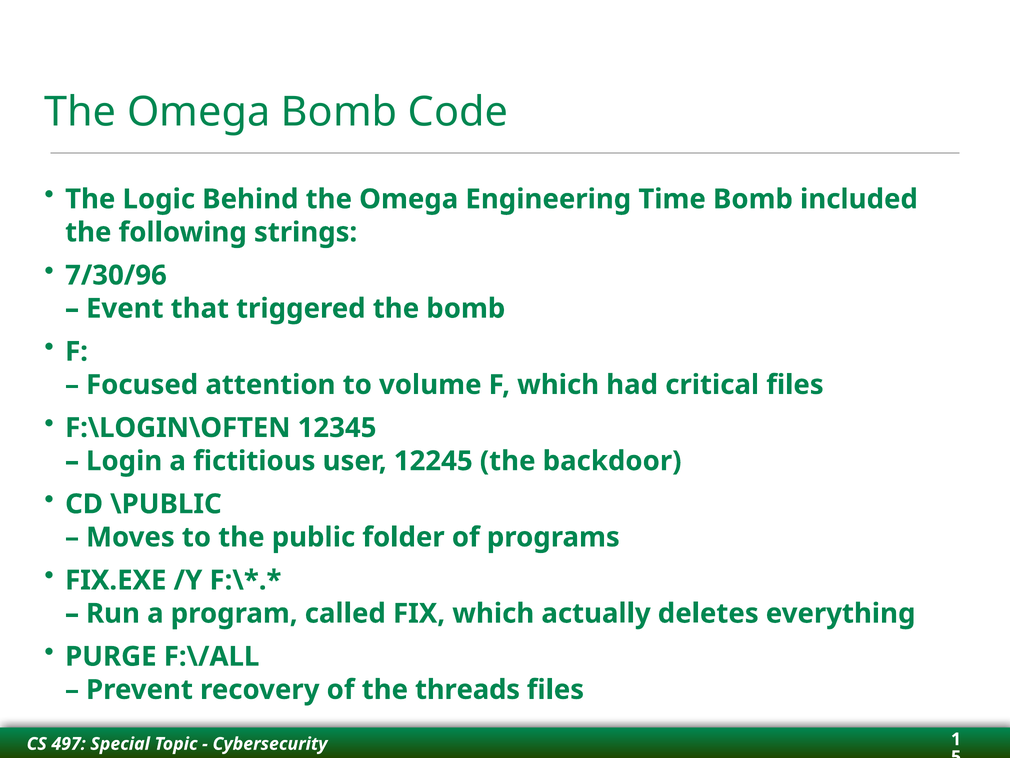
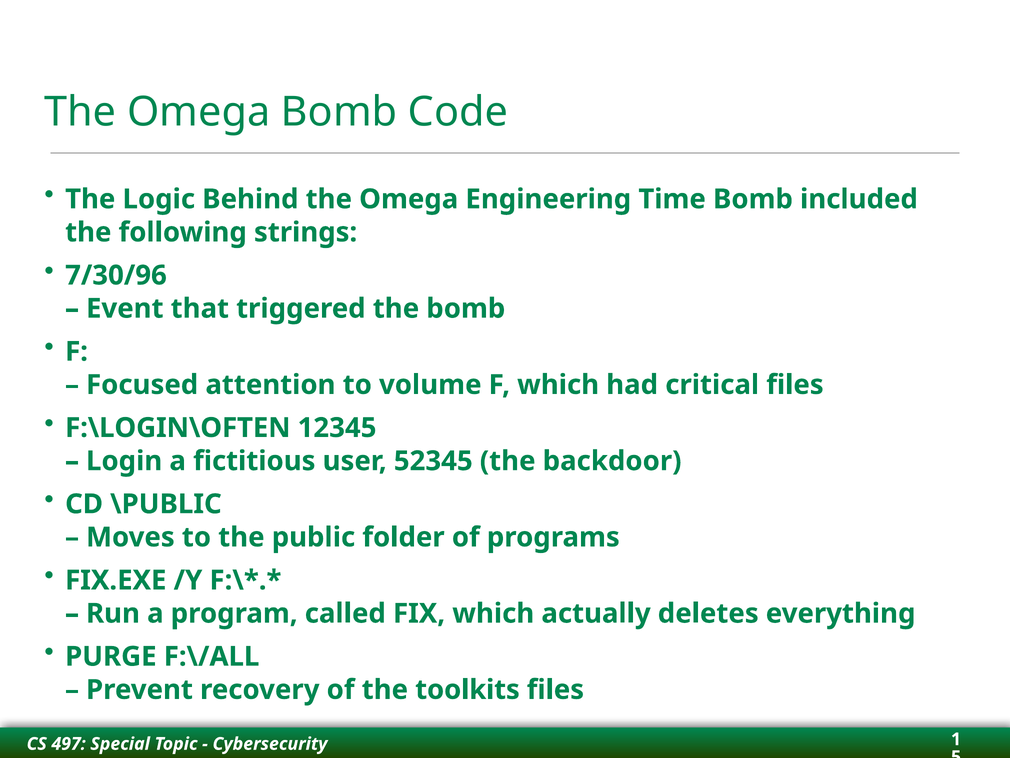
12245: 12245 -> 52345
threads: threads -> toolkits
